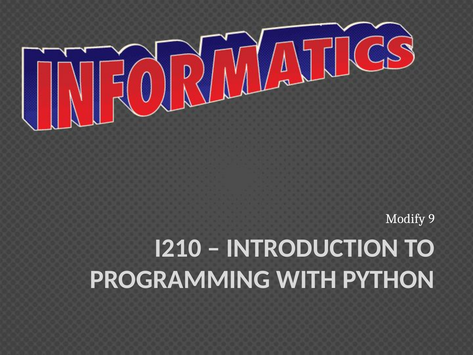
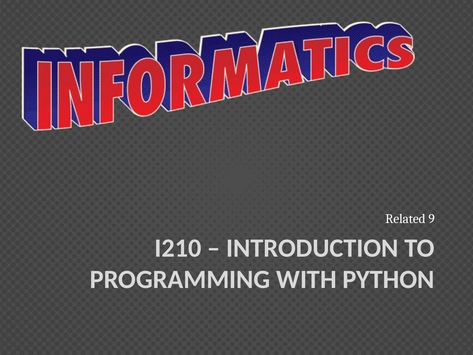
Modify: Modify -> Related
